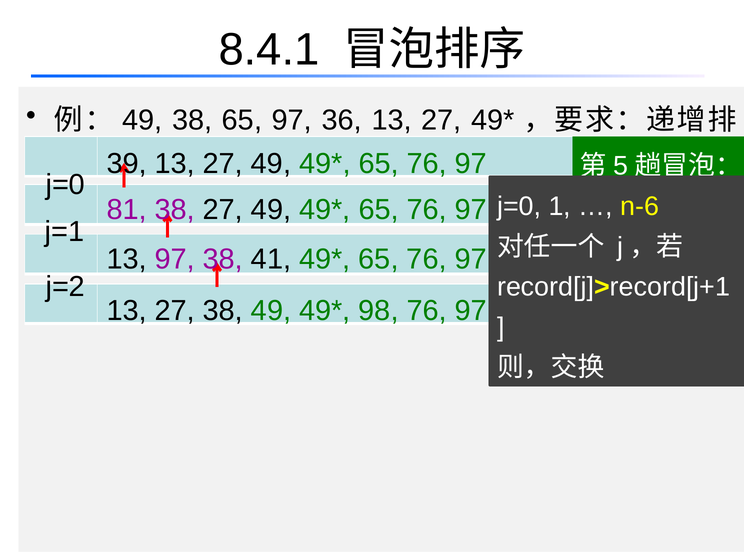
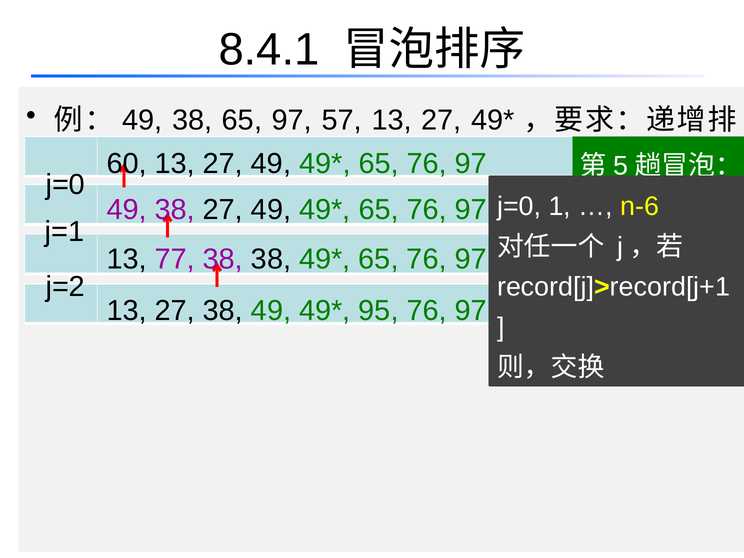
36: 36 -> 57
39: 39 -> 60
81 at (127, 210): 81 -> 49
13 97: 97 -> 77
38 41: 41 -> 38
98: 98 -> 95
